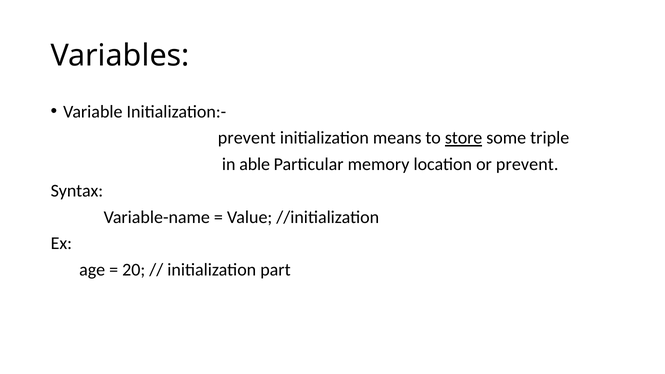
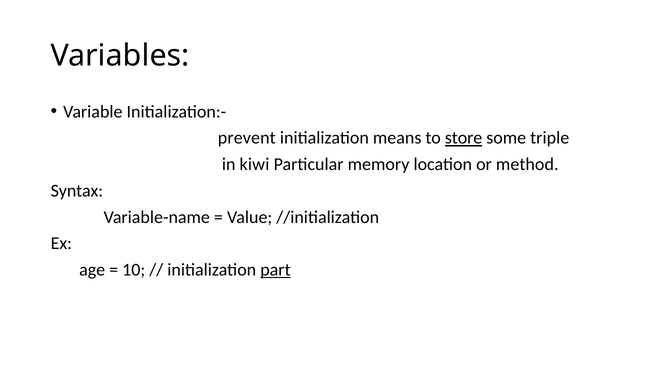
able: able -> kiwi
or prevent: prevent -> method
20: 20 -> 10
part underline: none -> present
